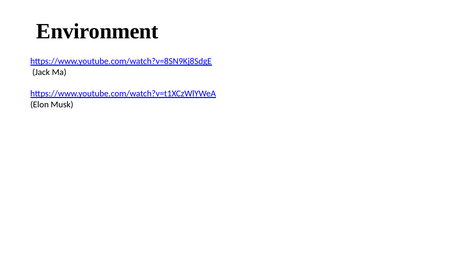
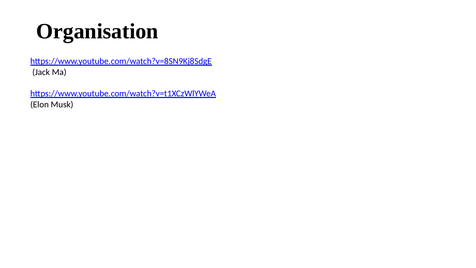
Environment: Environment -> Organisation
